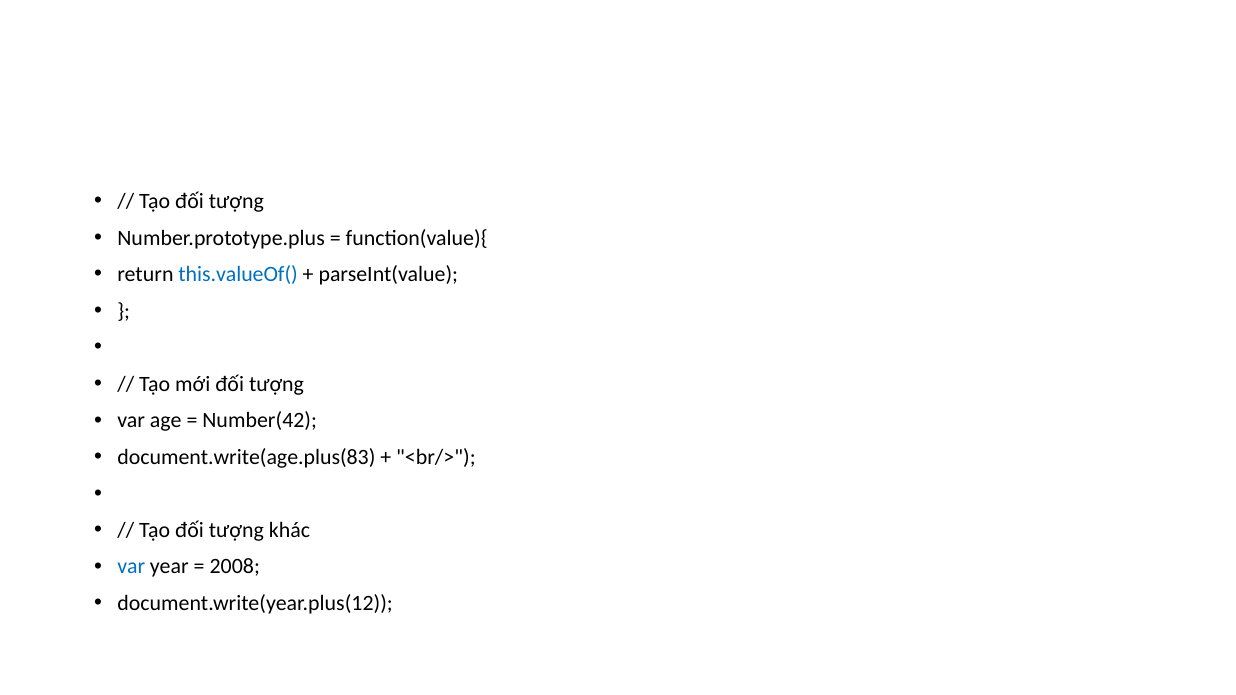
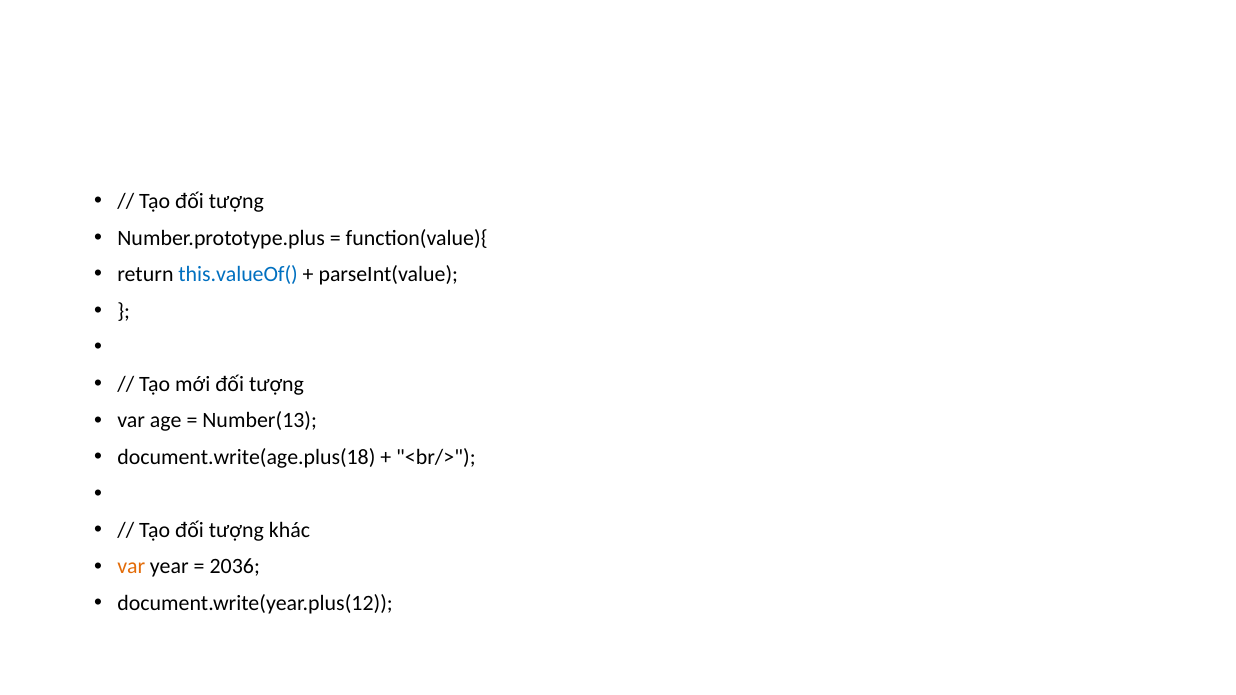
Number(42: Number(42 -> Number(13
document.write(age.plus(83: document.write(age.plus(83 -> document.write(age.plus(18
var at (131, 567) colour: blue -> orange
2008: 2008 -> 2036
